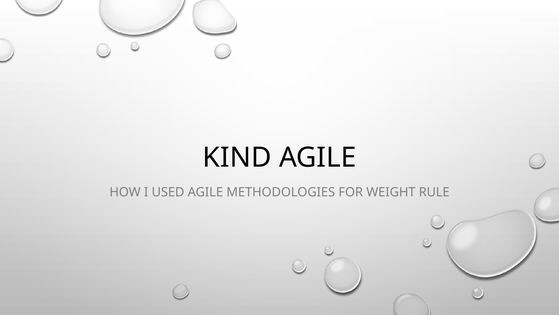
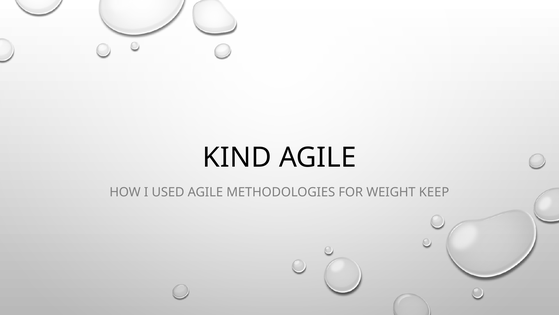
RULE: RULE -> KEEP
